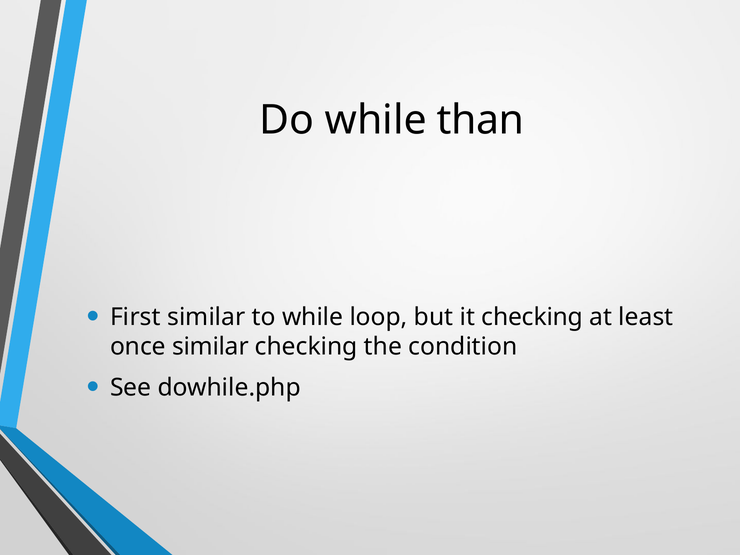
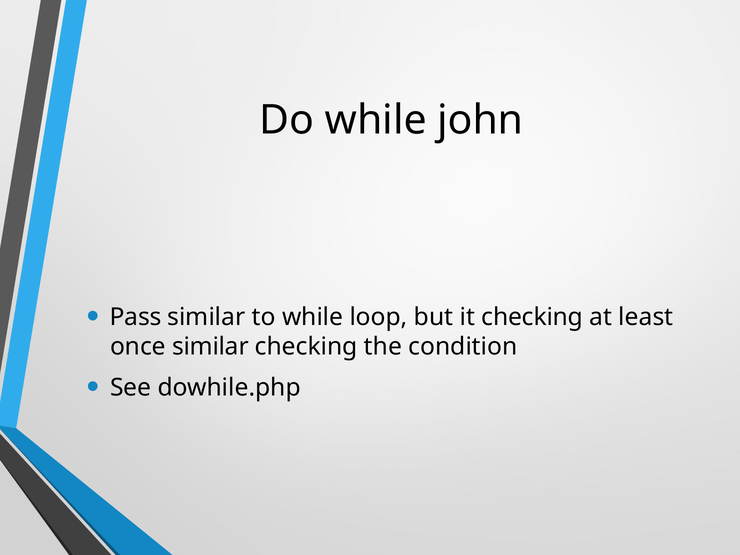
than: than -> john
First: First -> Pass
